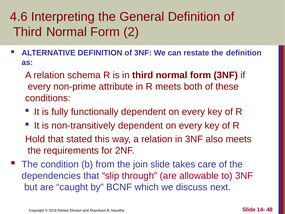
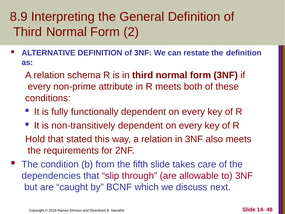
4.6: 4.6 -> 8.9
join: join -> fifth
